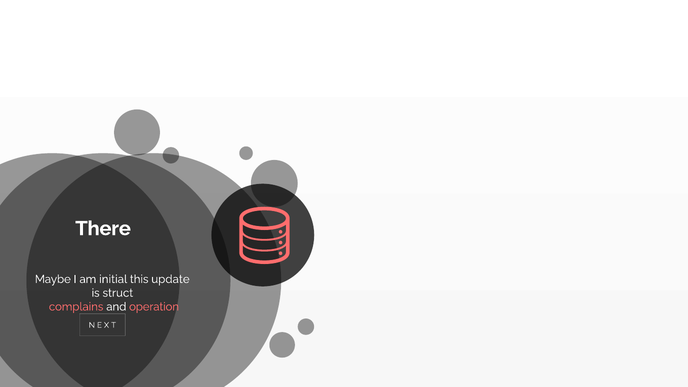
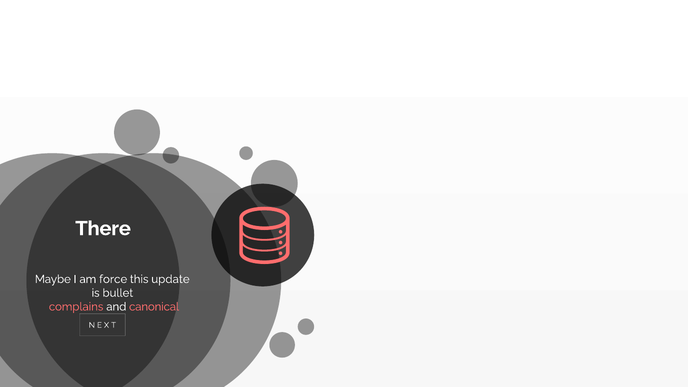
initial: initial -> force
struct: struct -> bullet
operation: operation -> canonical
